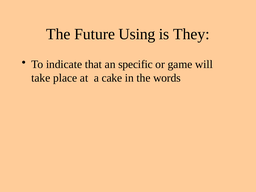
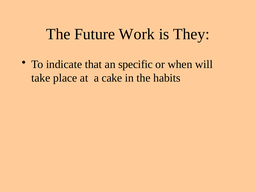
Using: Using -> Work
game: game -> when
words: words -> habits
